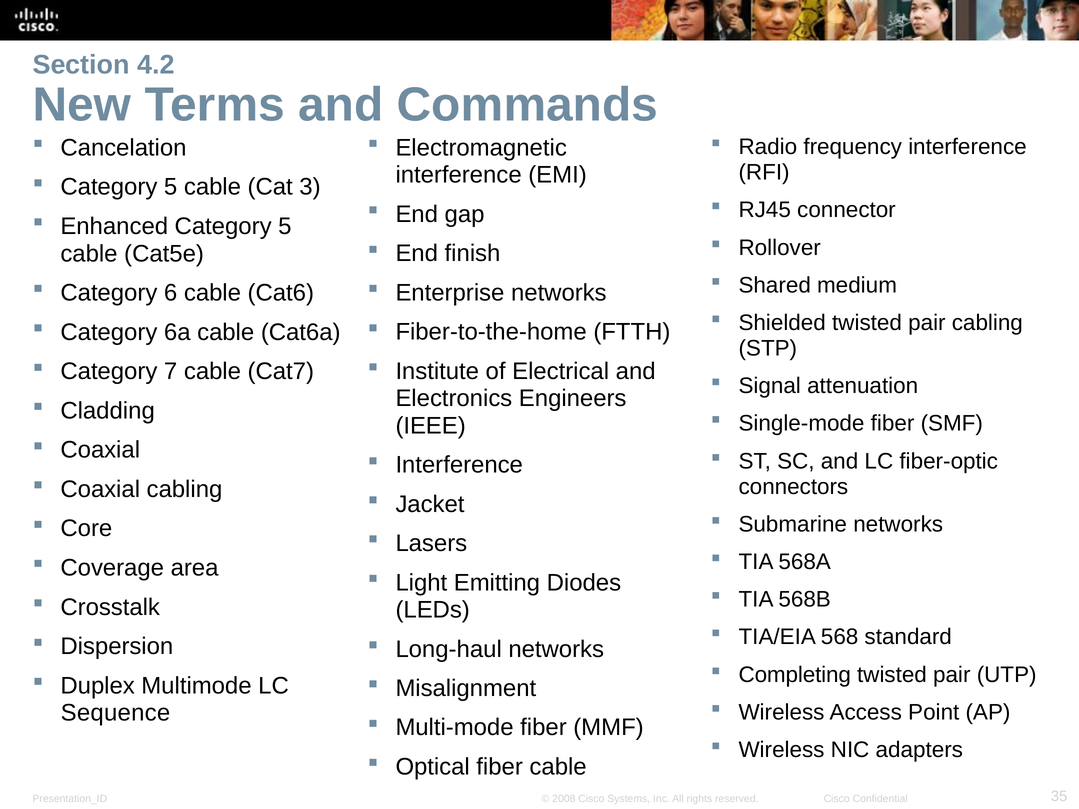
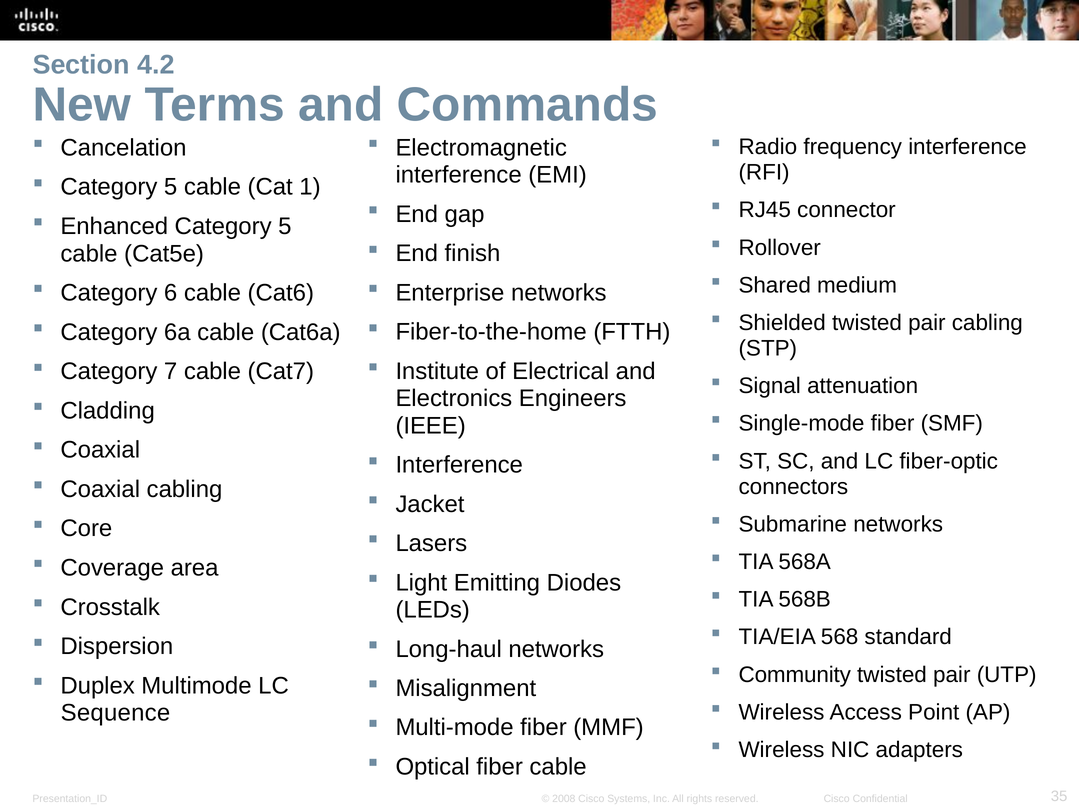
3: 3 -> 1
Completing: Completing -> Community
